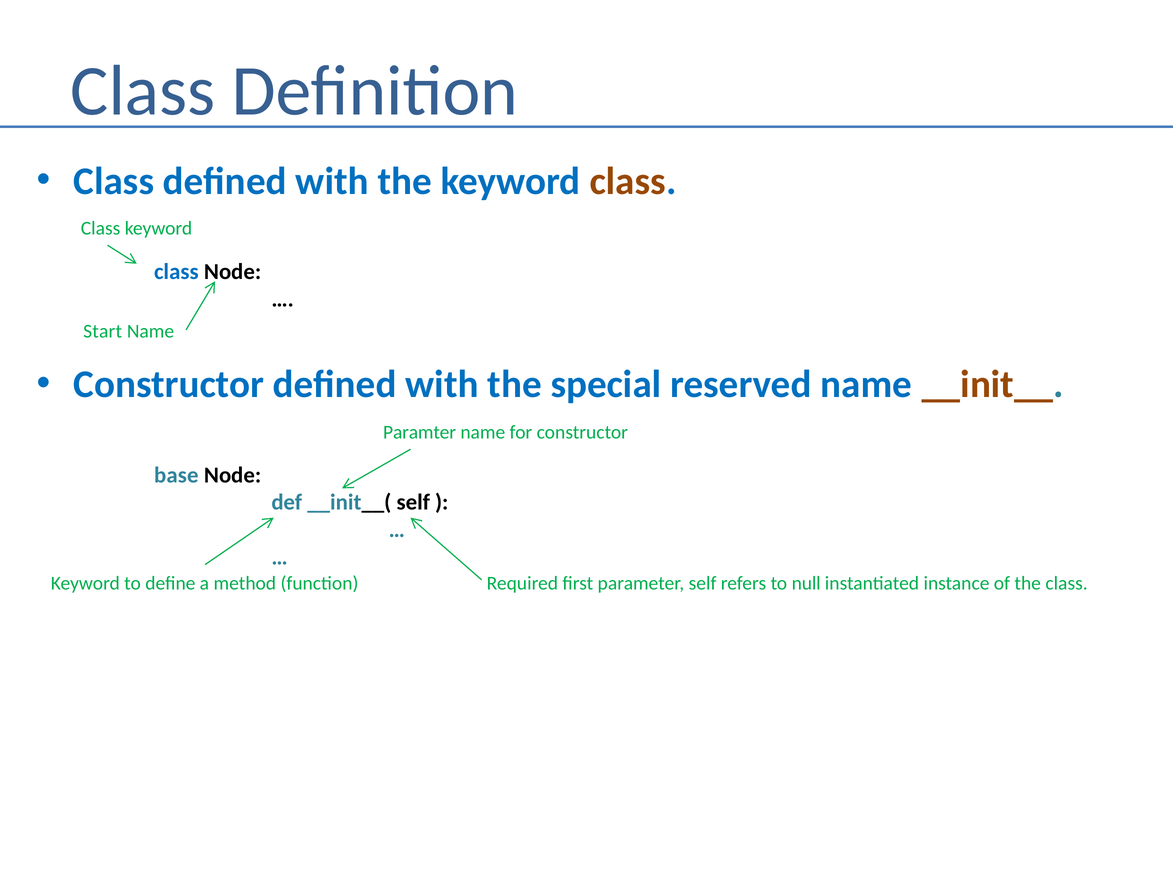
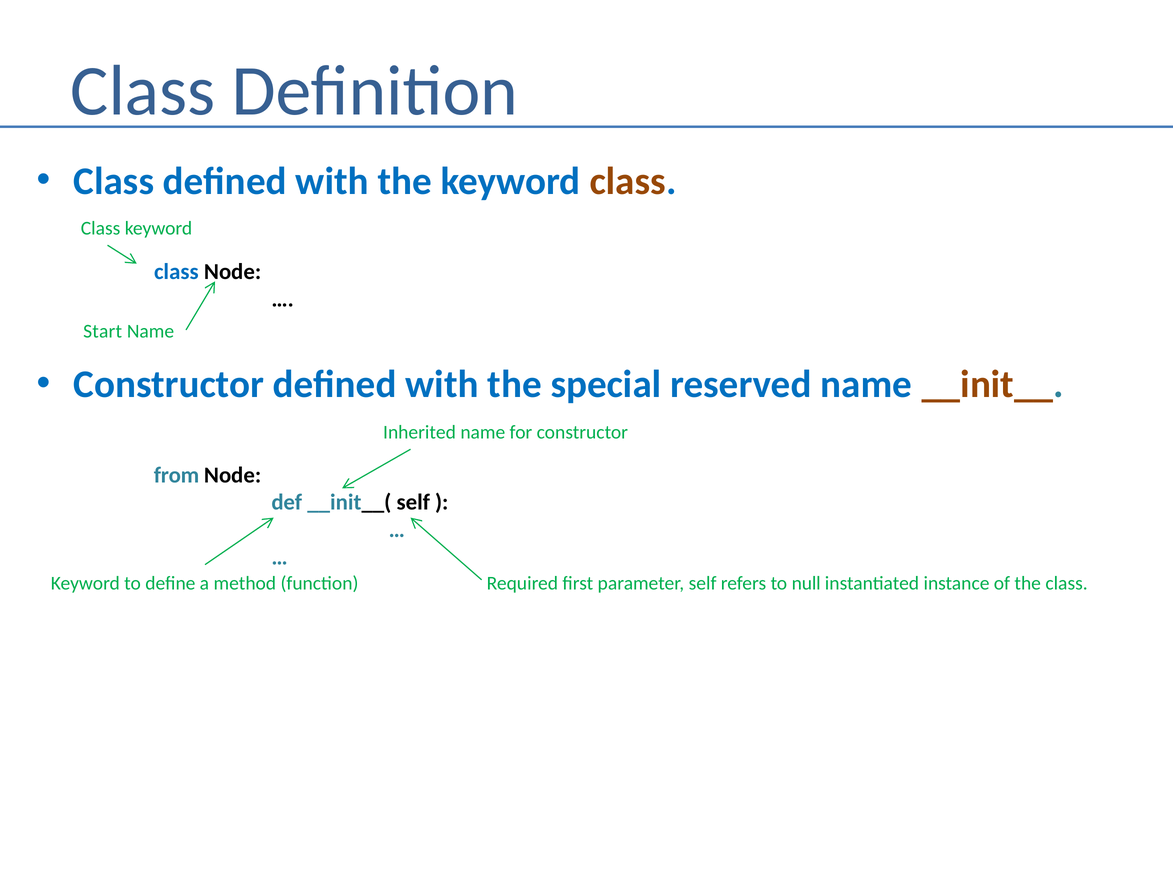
Paramter: Paramter -> Inherited
base: base -> from
